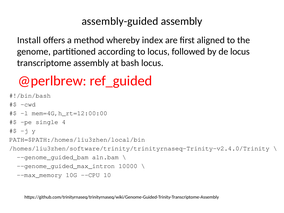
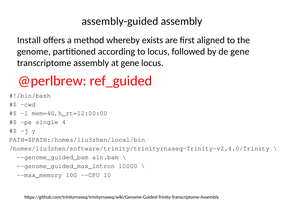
index: index -> exists
de locus: locus -> gene
at bash: bash -> gene
